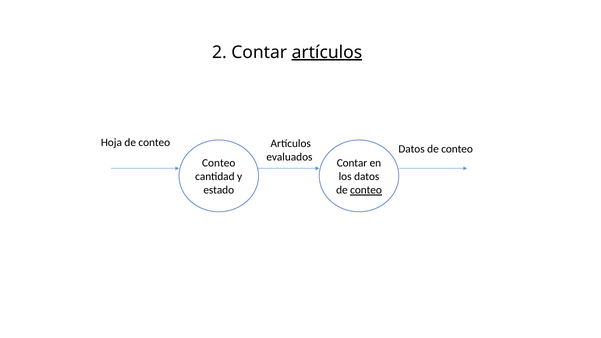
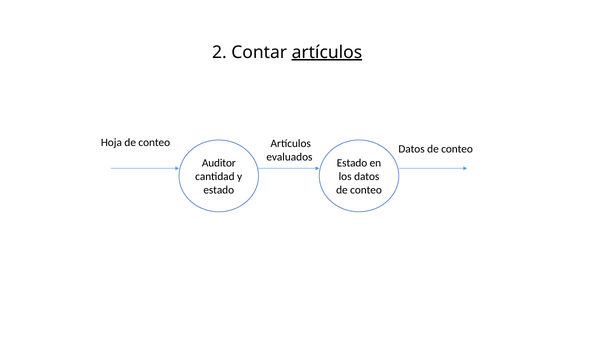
Conteo at (219, 163): Conteo -> Auditor
Contar at (352, 163): Contar -> Estado
conteo at (366, 190) underline: present -> none
